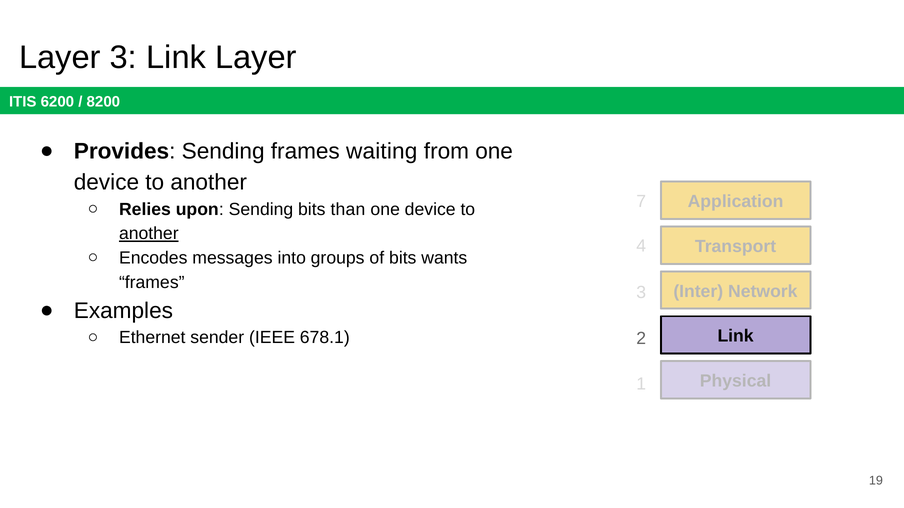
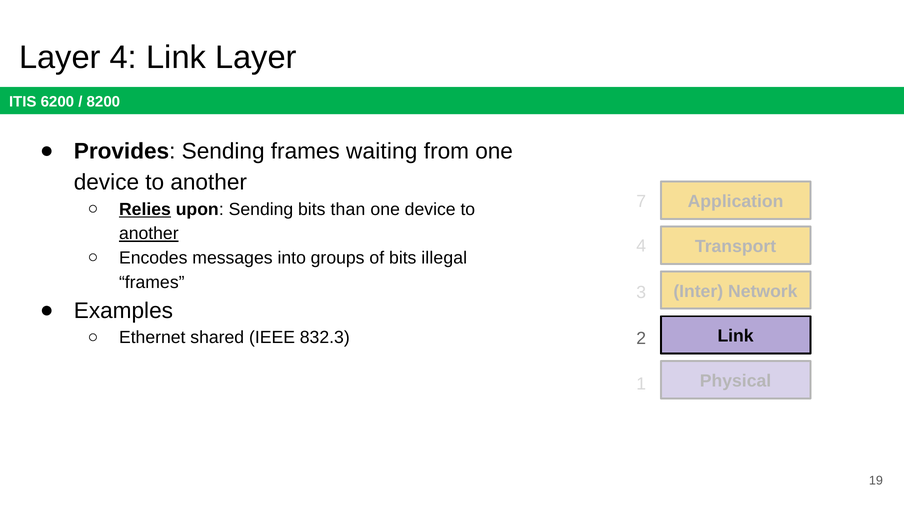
Layer 3: 3 -> 4
Relies underline: none -> present
wants: wants -> illegal
sender: sender -> shared
678.1: 678.1 -> 832.3
